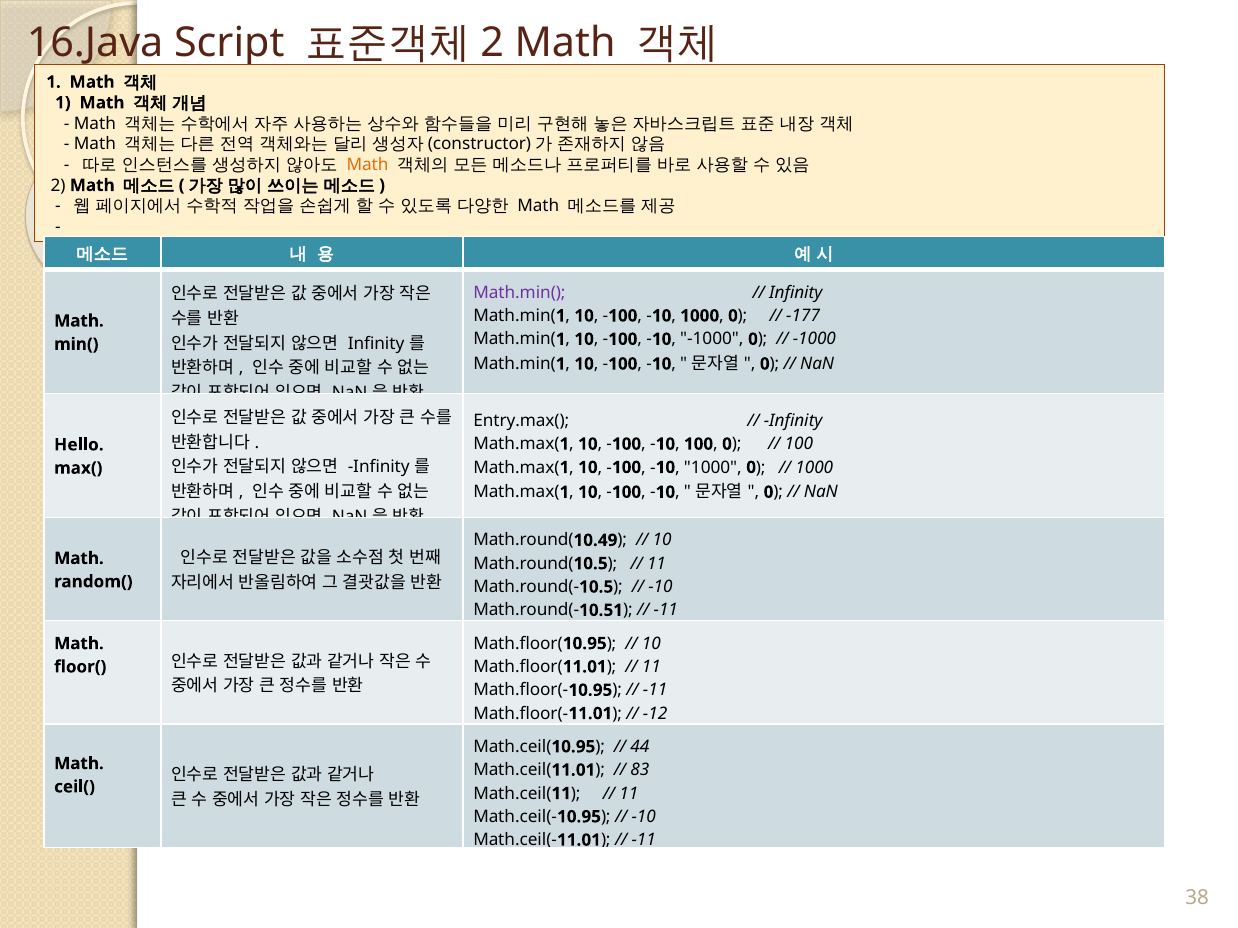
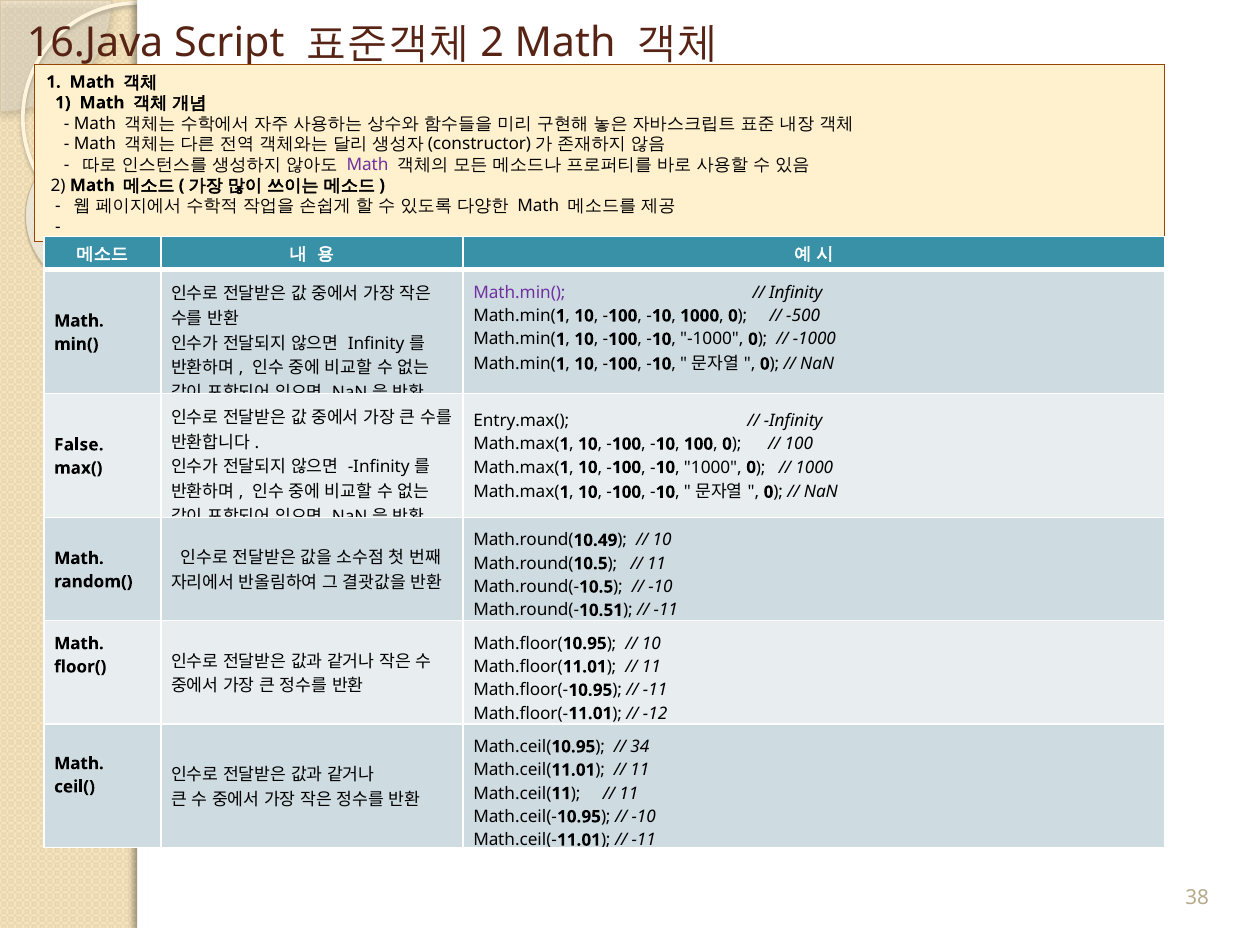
Math at (368, 165) colour: orange -> purple
-177: -177 -> -500
Hello: Hello -> False
44: 44 -> 34
83 at (640, 770): 83 -> 11
